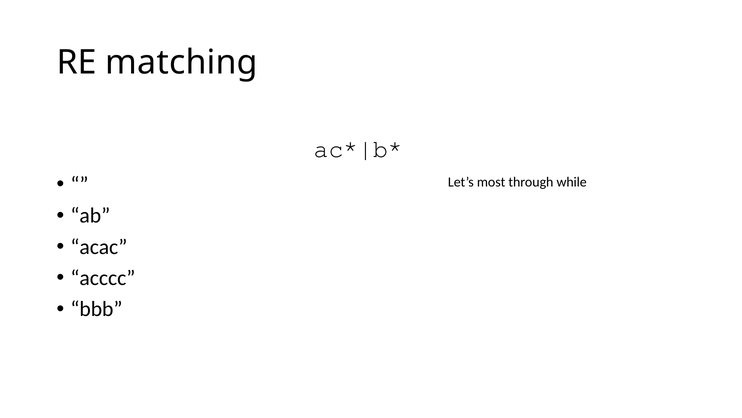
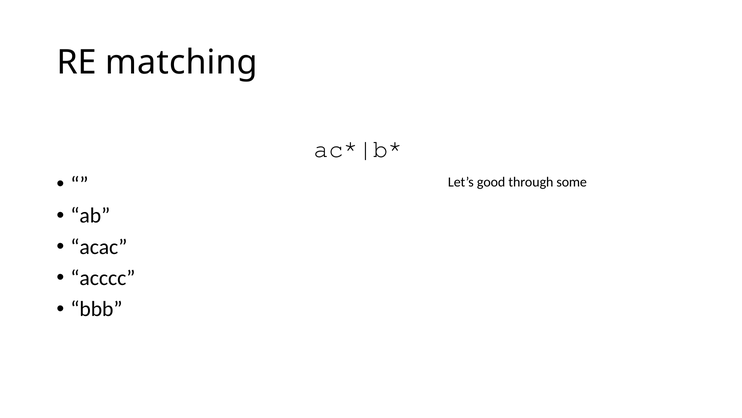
most: most -> good
while: while -> some
